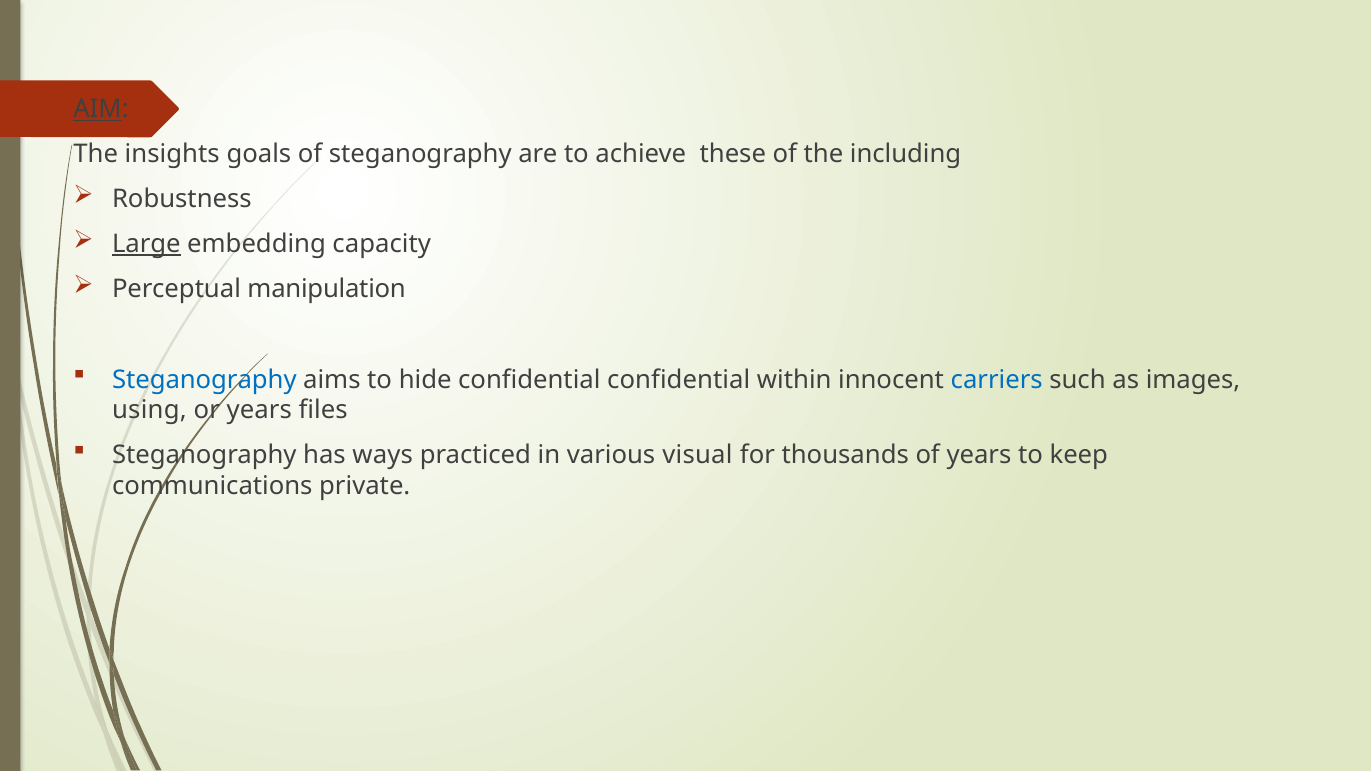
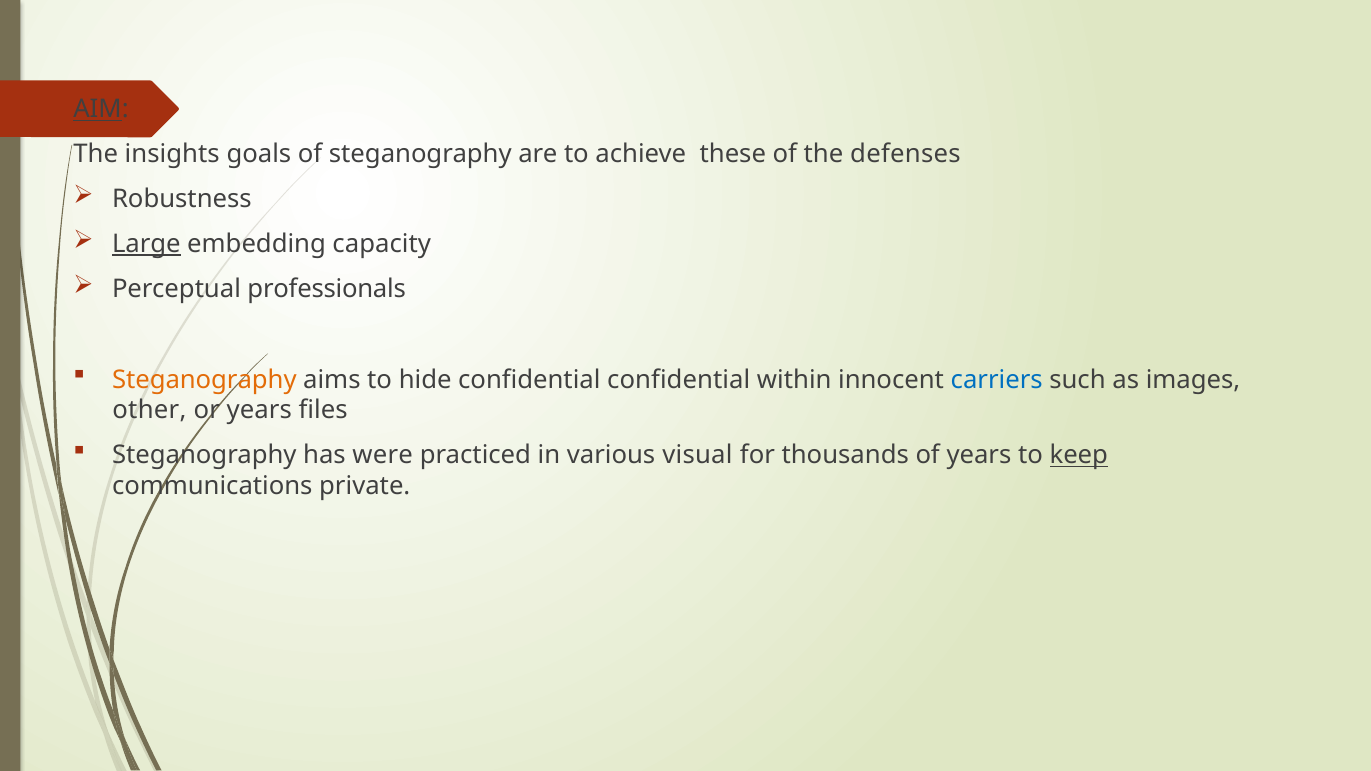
including: including -> defenses
manipulation: manipulation -> professionals
Steganography at (204, 380) colour: blue -> orange
using: using -> other
ways: ways -> were
keep underline: none -> present
